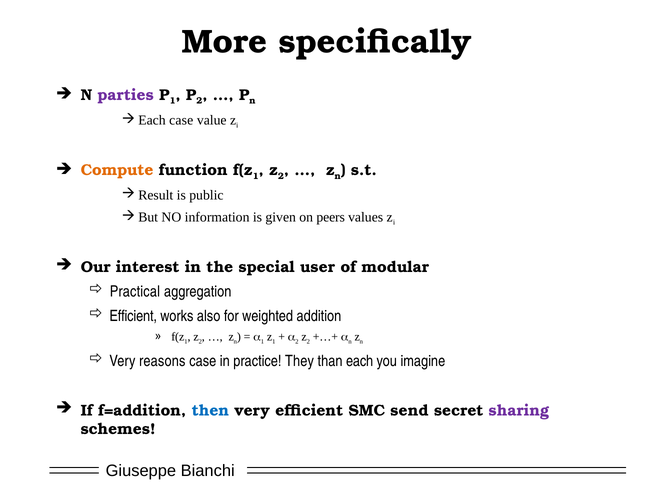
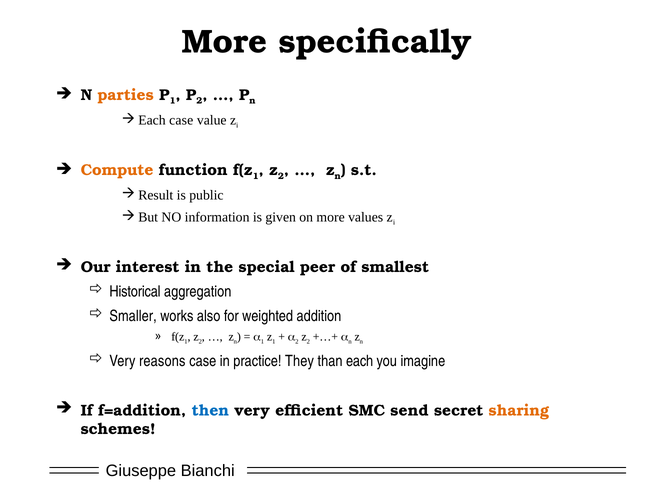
parties colour: purple -> orange
on peers: peers -> more
user: user -> peer
modular: modular -> smallest
Practical: Practical -> Historical
Efficient at (133, 316): Efficient -> Smaller
sharing colour: purple -> orange
